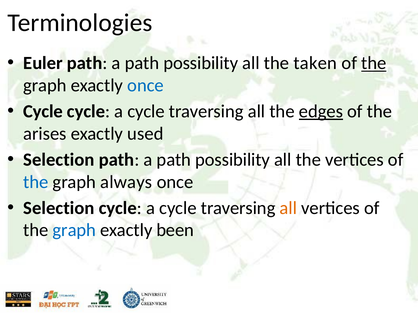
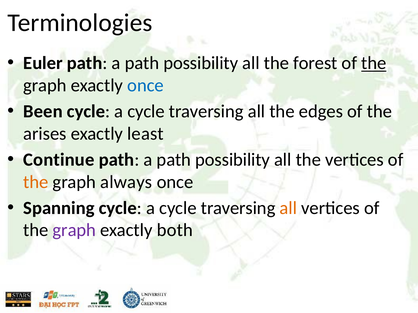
taken: taken -> forest
Cycle at (43, 112): Cycle -> Been
edges underline: present -> none
used: used -> least
Selection at (59, 160): Selection -> Continue
the at (36, 182) colour: blue -> orange
Selection at (59, 208): Selection -> Spanning
graph at (74, 231) colour: blue -> purple
been: been -> both
